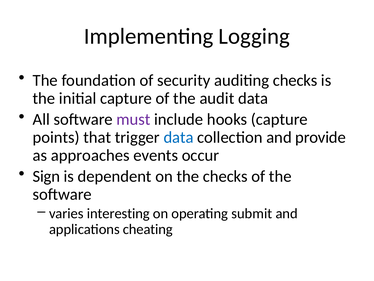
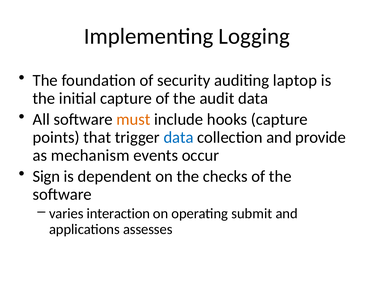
auditing checks: checks -> laptop
must colour: purple -> orange
approaches: approaches -> mechanism
interesting: interesting -> interaction
cheating: cheating -> assesses
